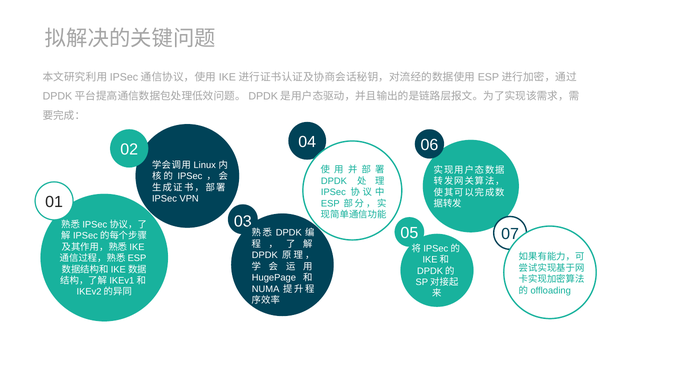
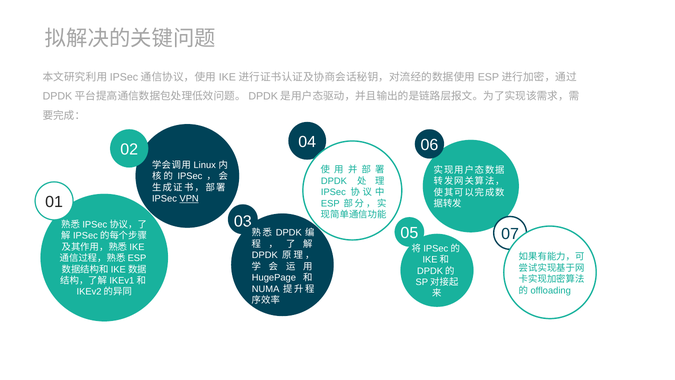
VPN underline: none -> present
